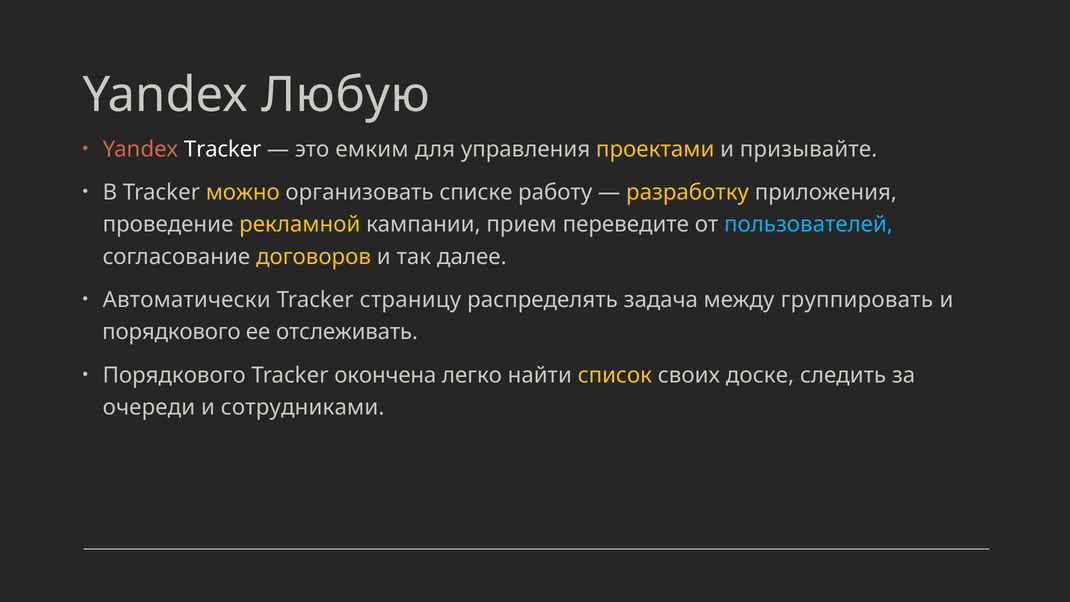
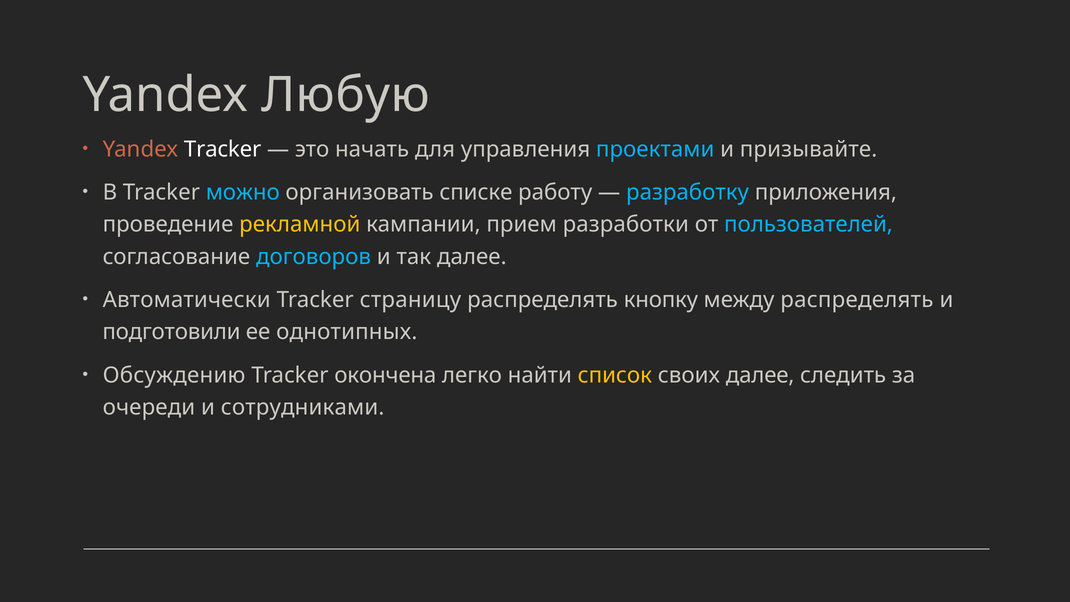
емким: емким -> начать
проектами colour: yellow -> light blue
можно colour: yellow -> light blue
разработку colour: yellow -> light blue
переведите: переведите -> разработки
договоров colour: yellow -> light blue
задача: задача -> кнопку
между группировать: группировать -> распределять
порядкового at (171, 332): порядкового -> подготовили
отслеживать: отслеживать -> однотипных
Порядкового at (174, 375): Порядкового -> Обсуждению
своих доске: доске -> далее
